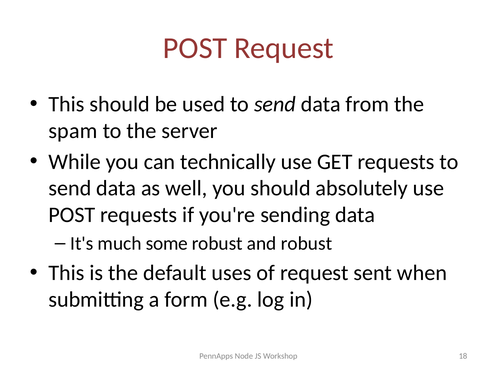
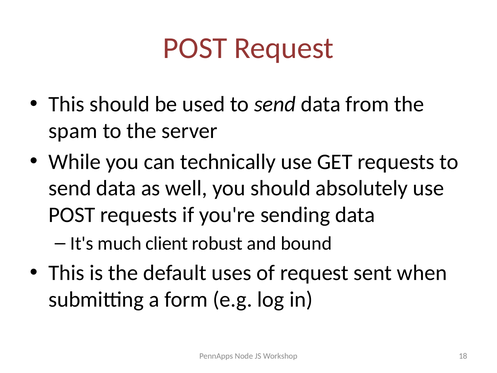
some: some -> client
and robust: robust -> bound
